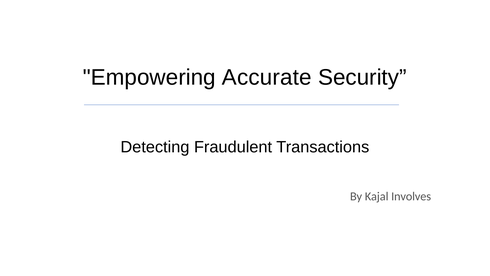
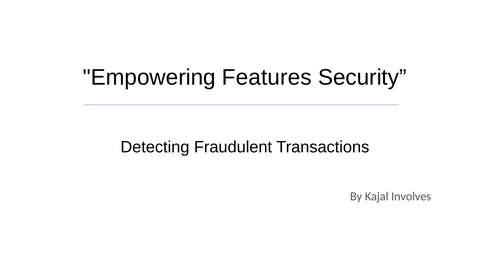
Accurate: Accurate -> Features
